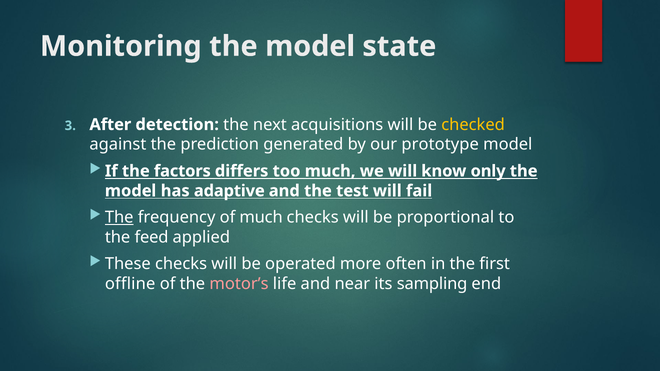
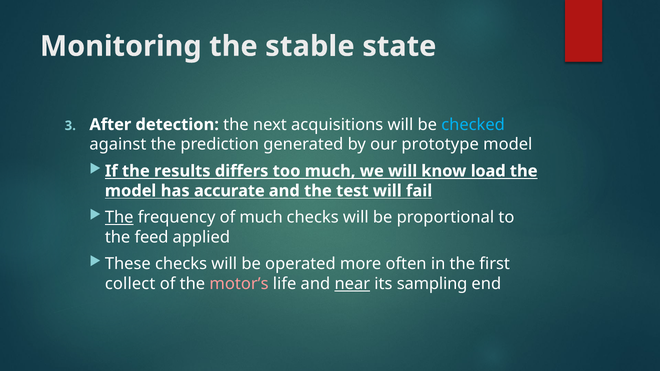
Monitoring the model: model -> stable
checked colour: yellow -> light blue
factors: factors -> results
only: only -> load
adaptive: adaptive -> accurate
offline: offline -> collect
near underline: none -> present
